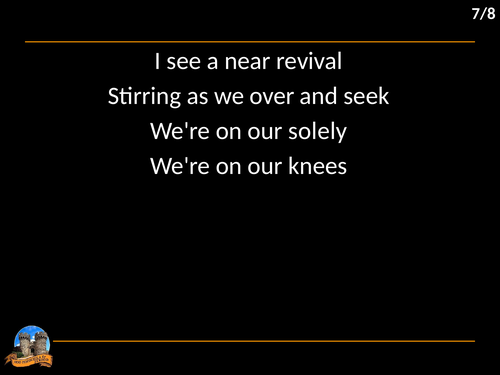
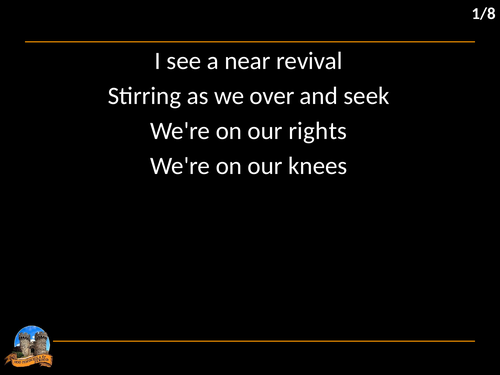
7/8: 7/8 -> 1/8
solely: solely -> rights
